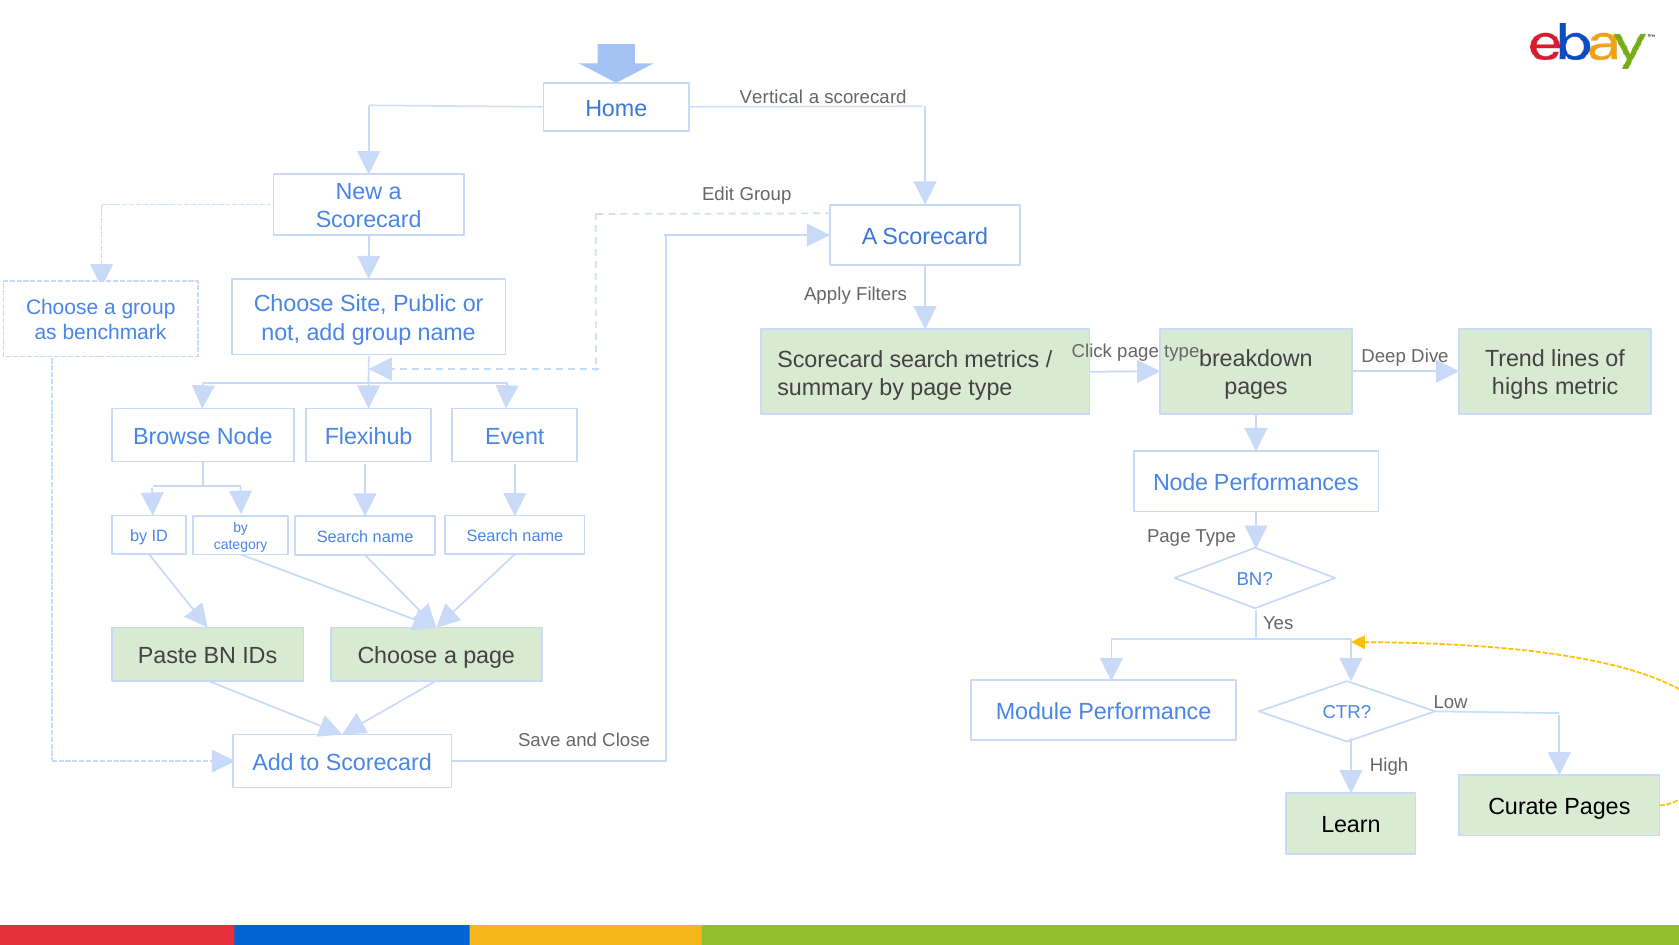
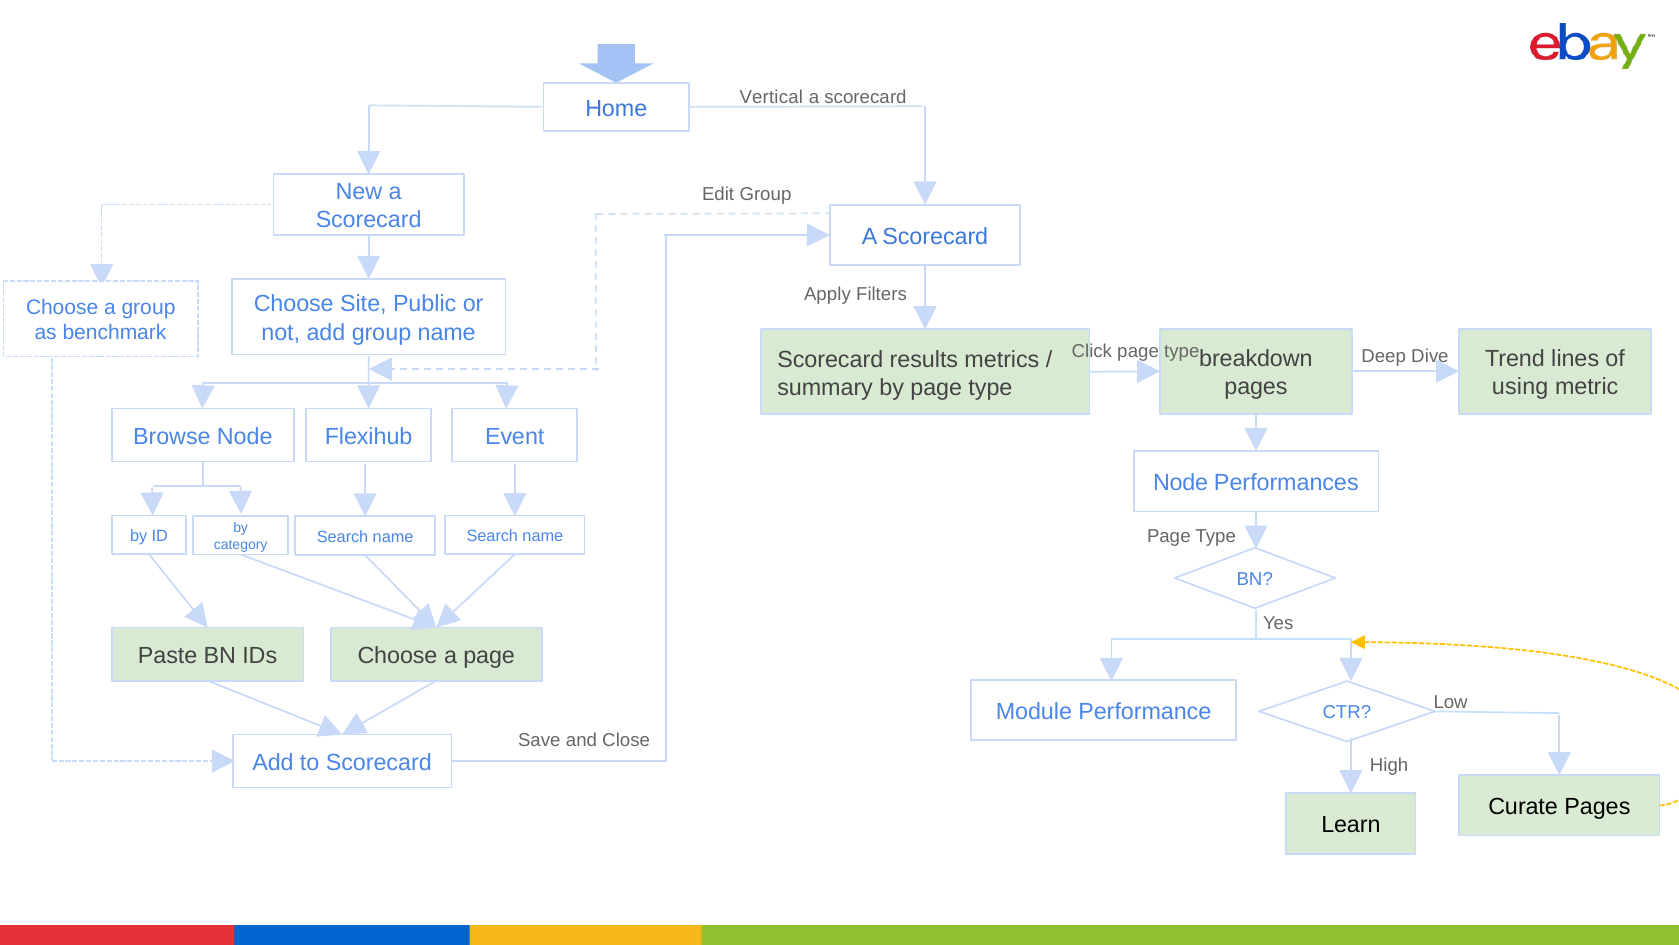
Scorecard search: search -> results
highs: highs -> using
